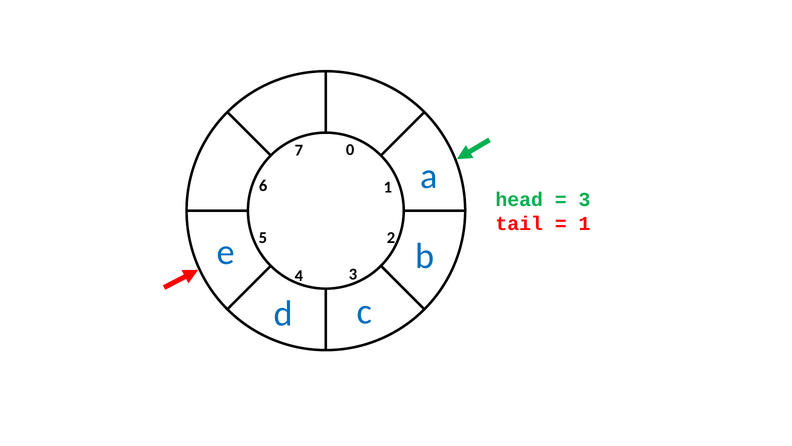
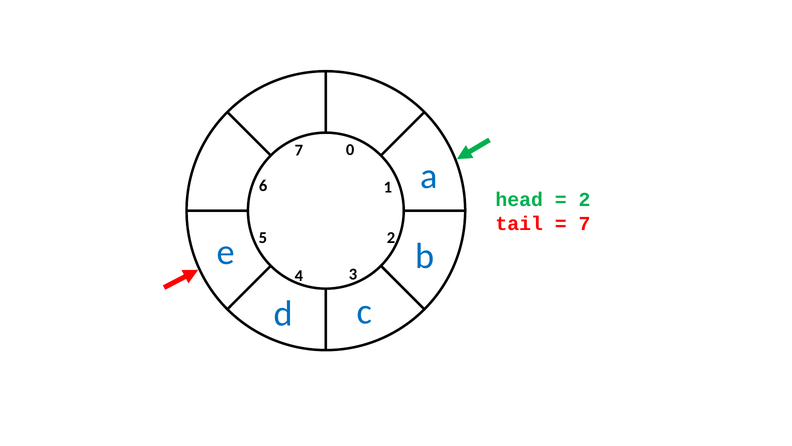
3 at (585, 200): 3 -> 2
1 at (585, 223): 1 -> 7
